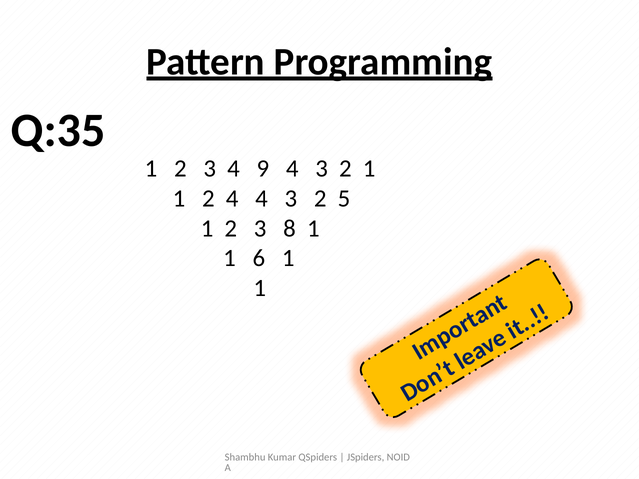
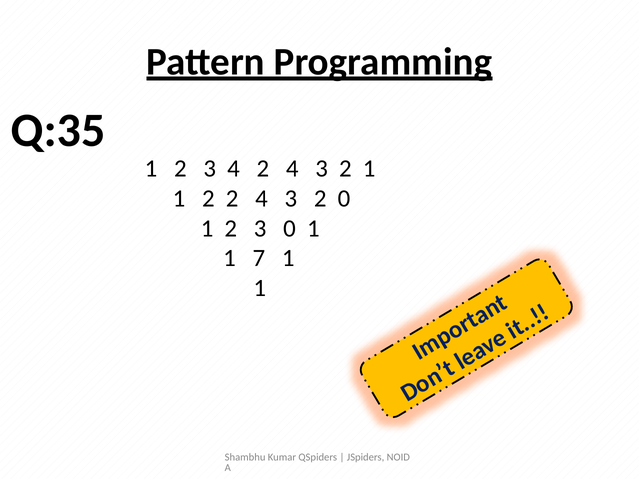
4 9: 9 -> 2
2 4: 4 -> 2
2 5: 5 -> 0
3 8: 8 -> 0
6: 6 -> 7
